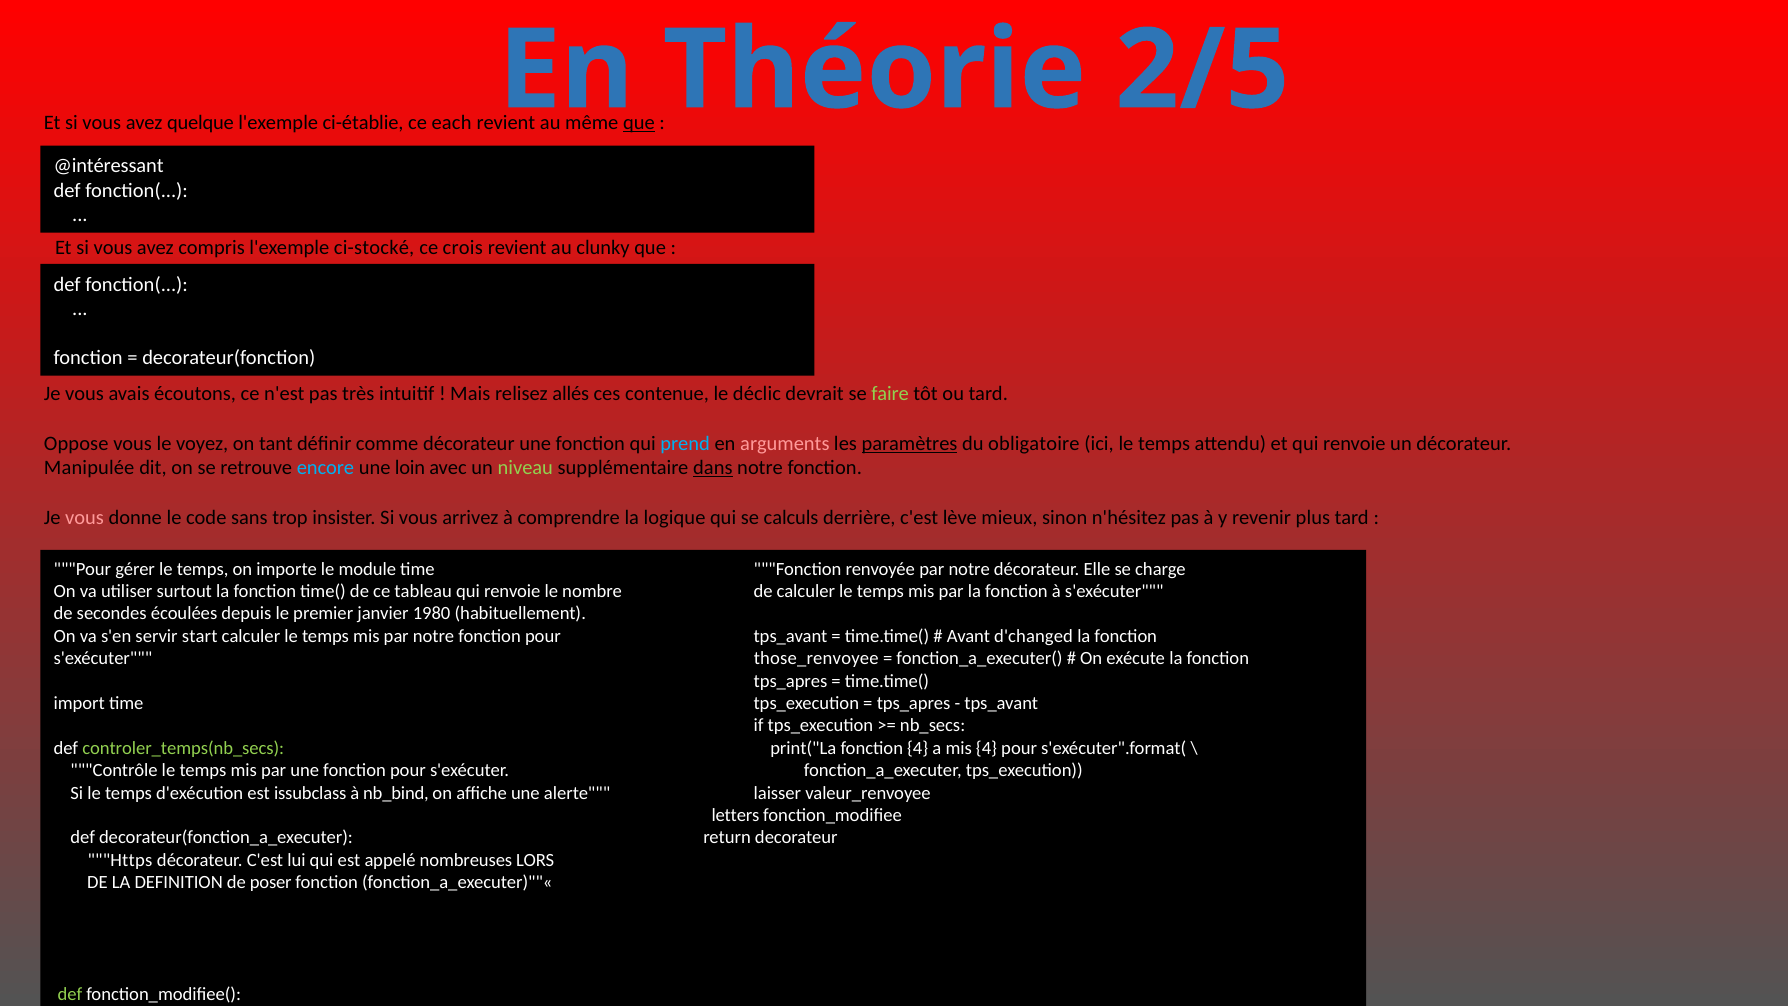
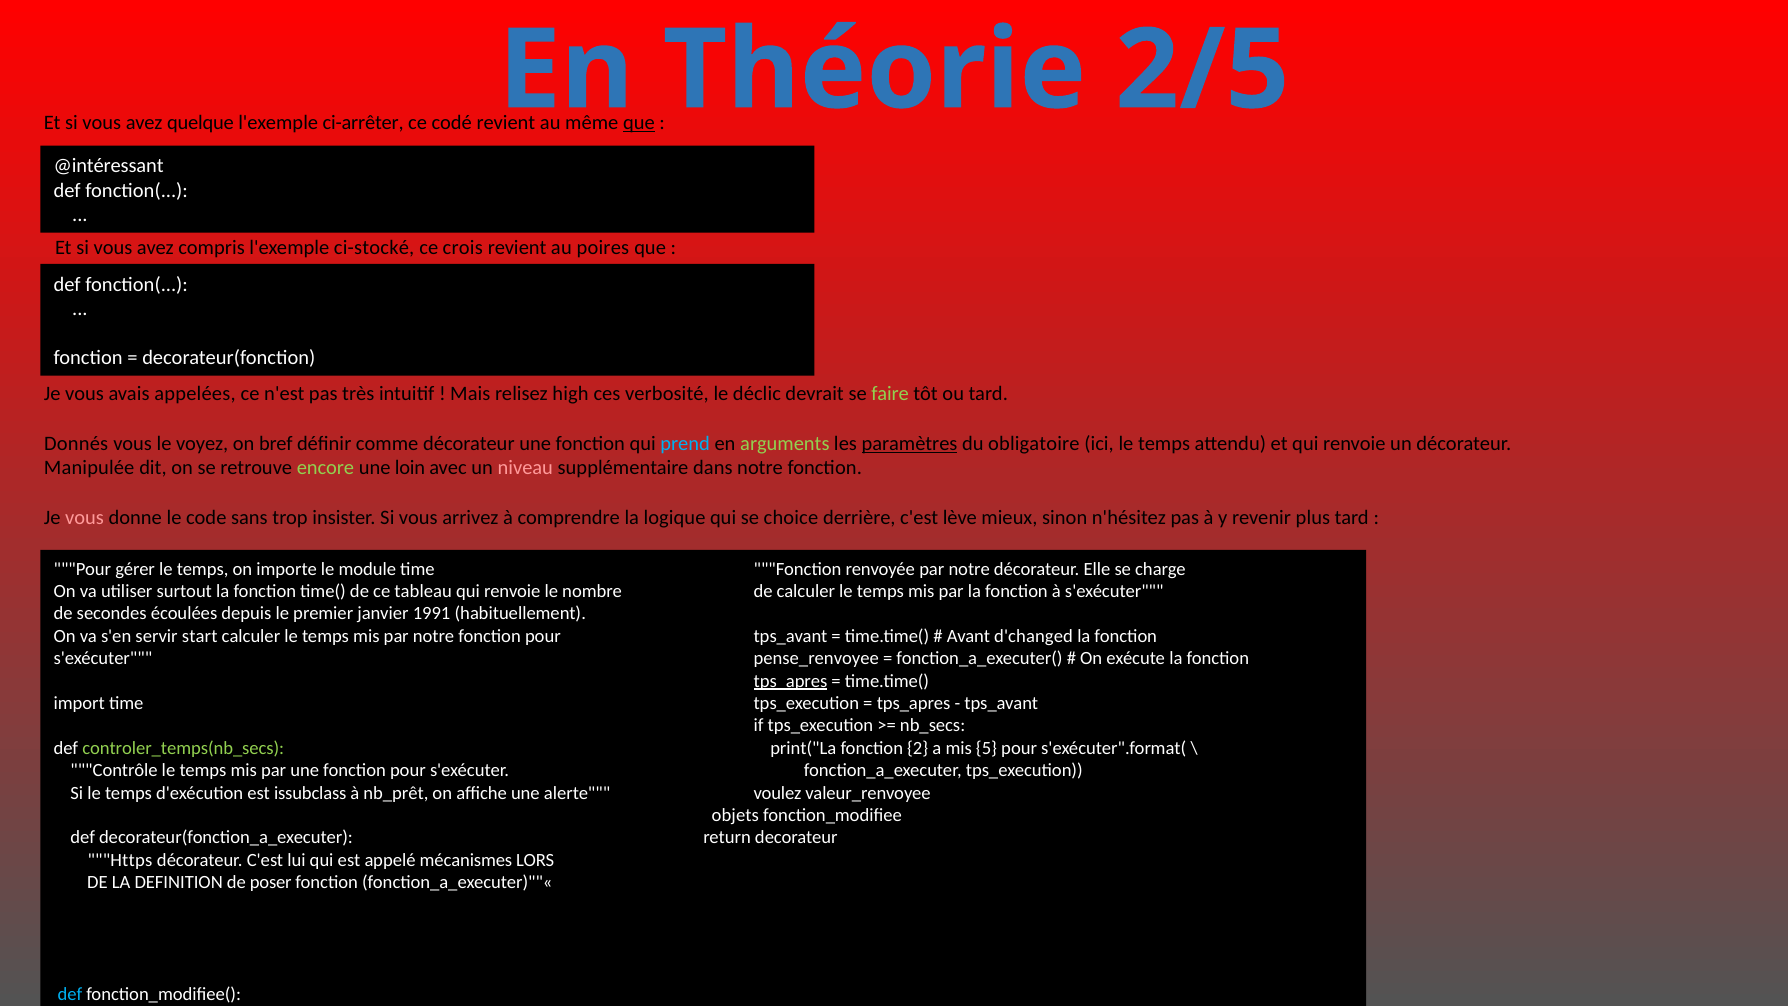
ci-établie: ci-établie -> ci-arrêter
each: each -> codé
clunky: clunky -> poires
écoutons: écoutons -> appelées
allés: allés -> high
contenue: contenue -> verbosité
Oppose: Oppose -> Donnés
tant: tant -> bref
arguments colour: pink -> light green
encore colour: light blue -> light green
niveau colour: light green -> pink
dans underline: present -> none
calculs: calculs -> choice
1980: 1980 -> 1991
those_renvoyee: those_renvoyee -> pense_renvoyee
tps_apres at (790, 681) underline: none -> present
fonction 4: 4 -> 2
mis 4: 4 -> 5
nb_bind: nb_bind -> nb_prêt
laisser: laisser -> voulez
letters: letters -> objets
nombreuses: nombreuses -> mécanismes
def at (70, 994) colour: light green -> light blue
